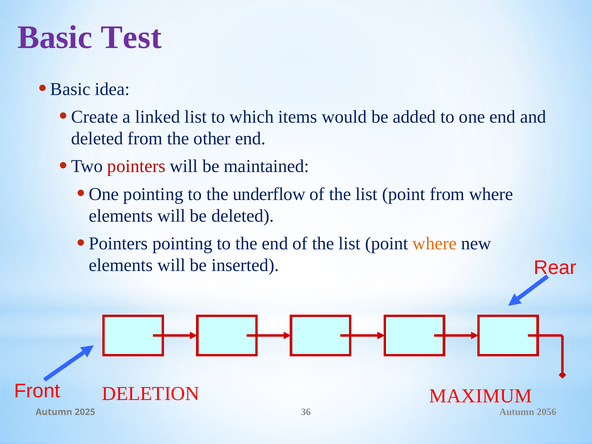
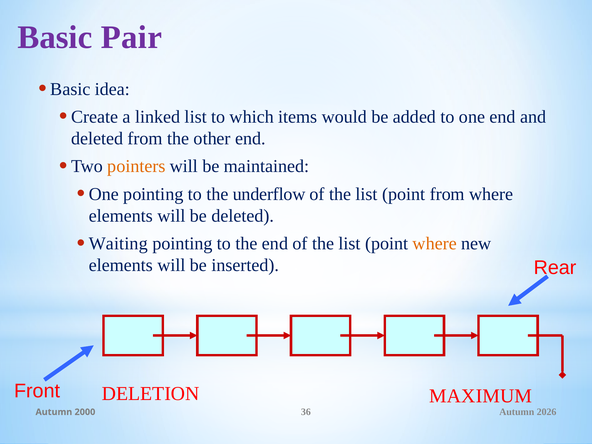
Test: Test -> Pair
pointers at (136, 166) colour: red -> orange
Pointers at (118, 244): Pointers -> Waiting
2056: 2056 -> 2026
2025: 2025 -> 2000
